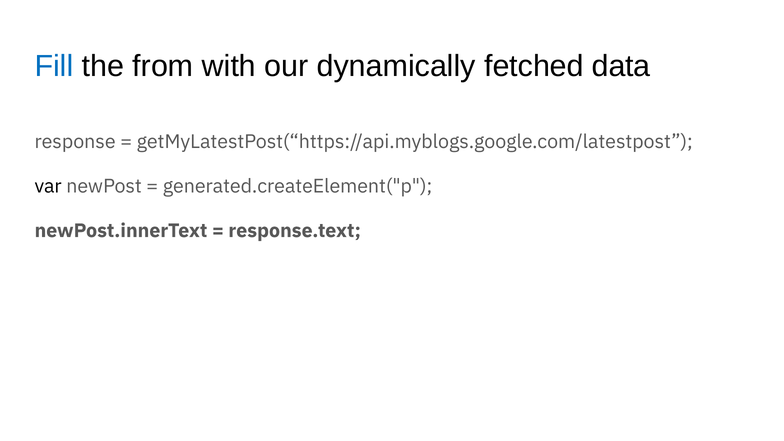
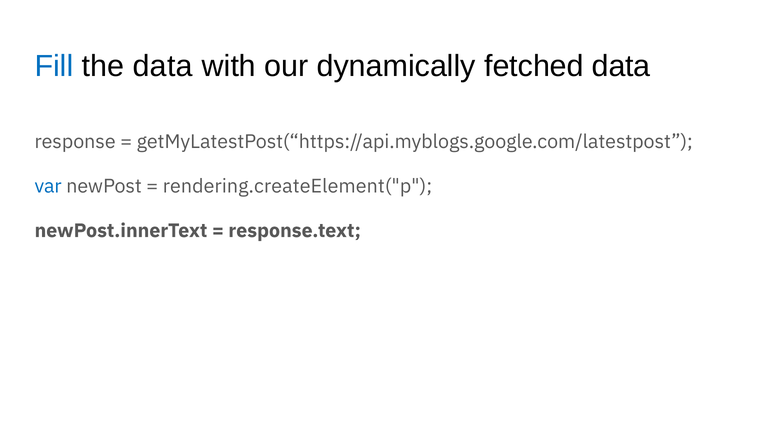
the from: from -> data
var colour: black -> blue
generated.createElement("p: generated.createElement("p -> rendering.createElement("p
